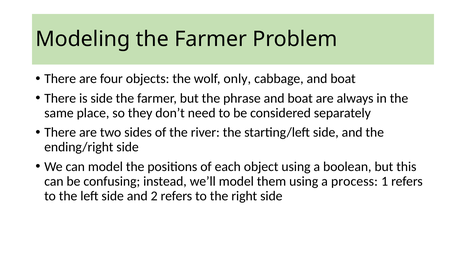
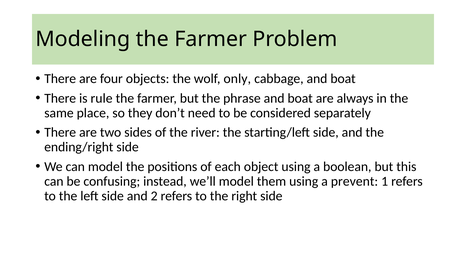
is side: side -> rule
process: process -> prevent
